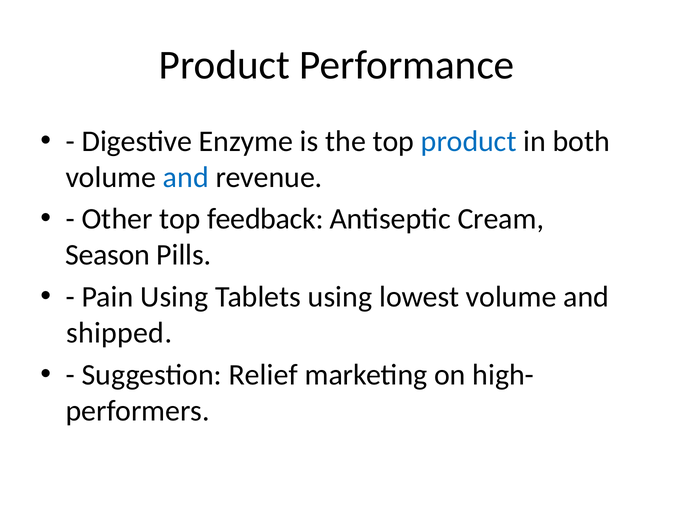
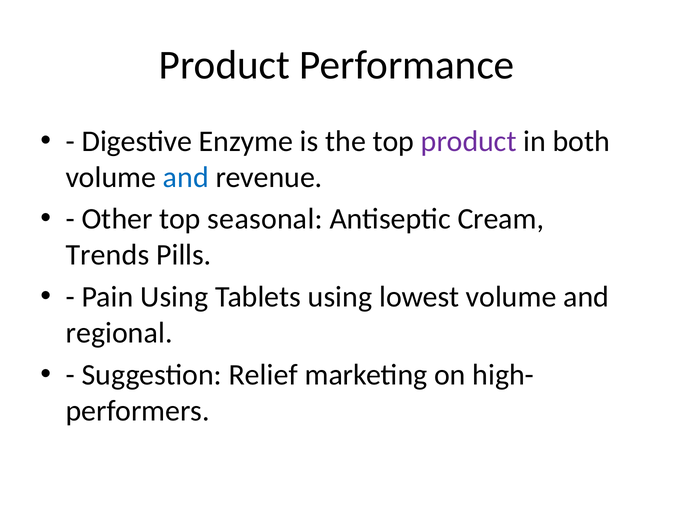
product at (469, 141) colour: blue -> purple
feedback: feedback -> seasonal
Season: Season -> Trends
shipped: shipped -> regional
